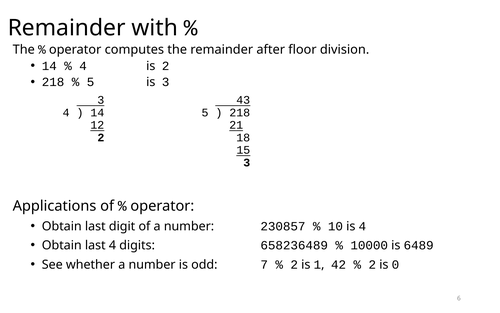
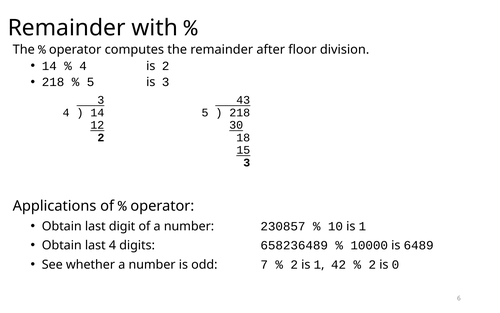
21: 21 -> 30
10 is 4: 4 -> 1
